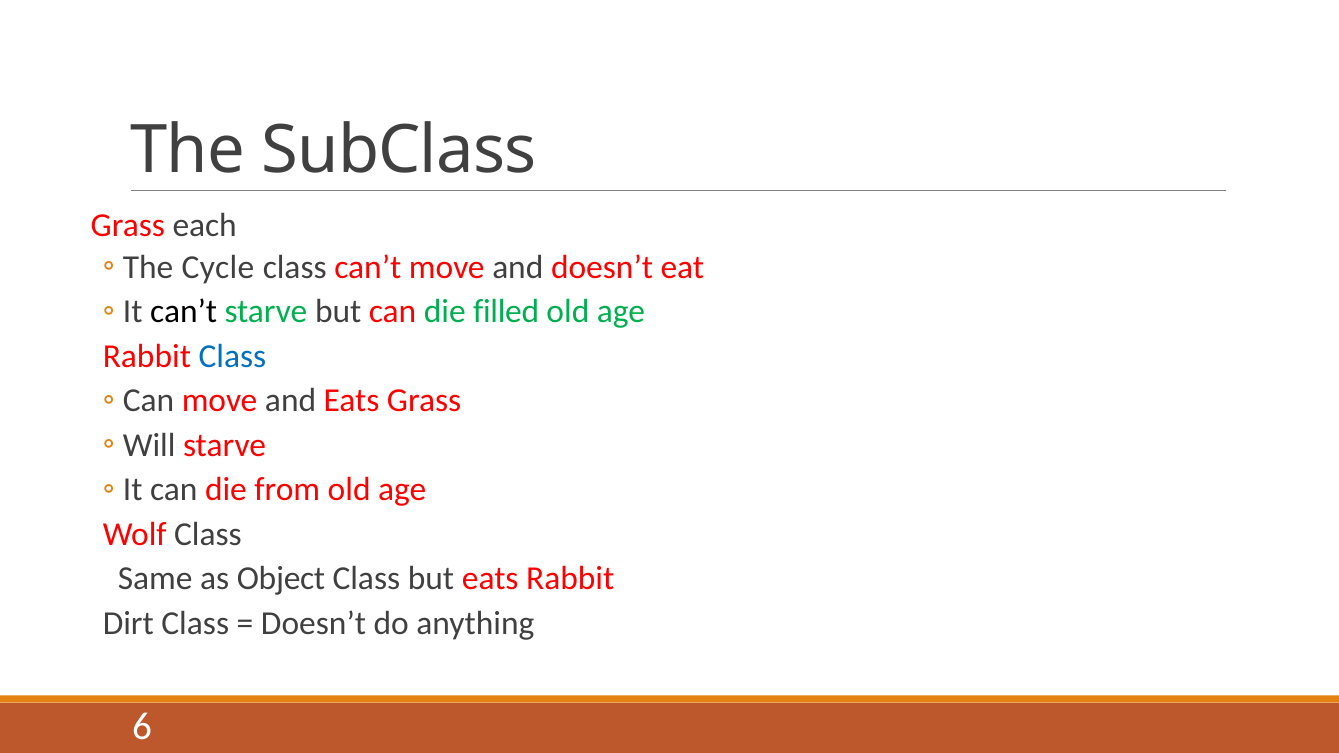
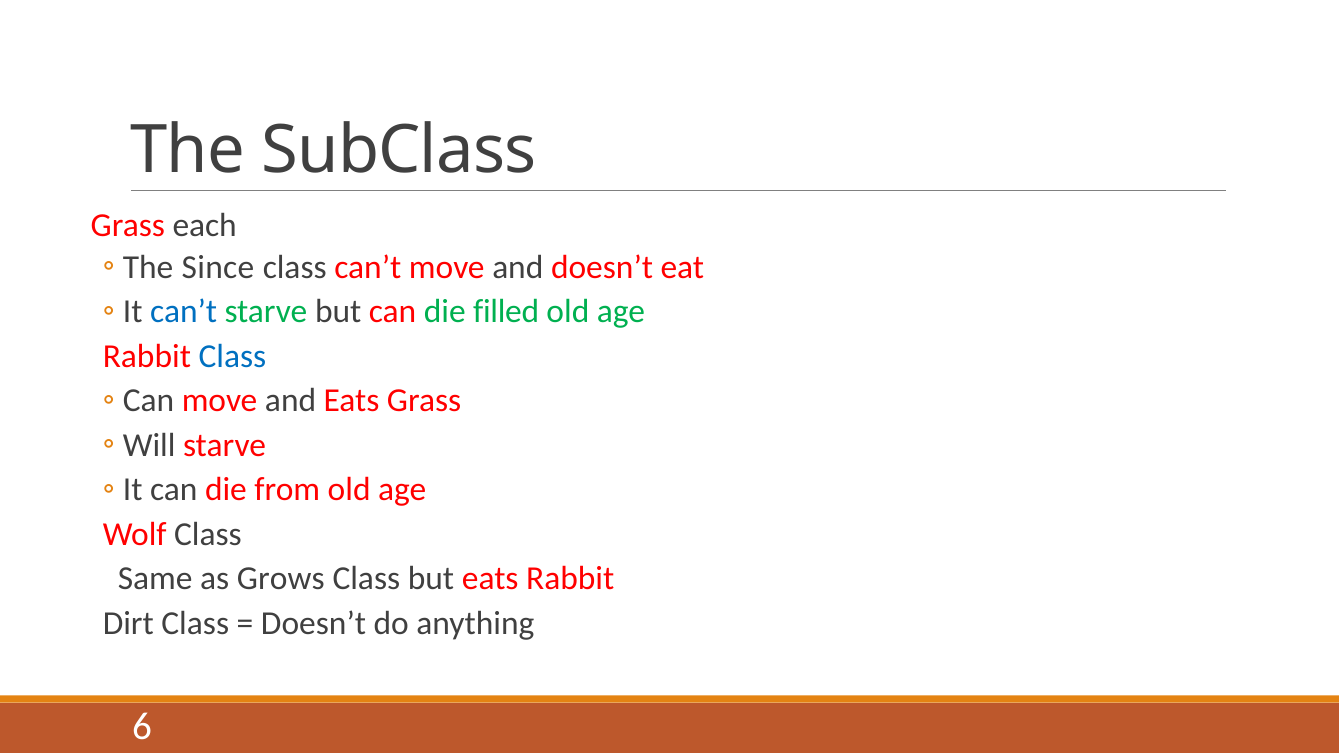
Cycle: Cycle -> Since
can’t at (183, 312) colour: black -> blue
Object: Object -> Grows
